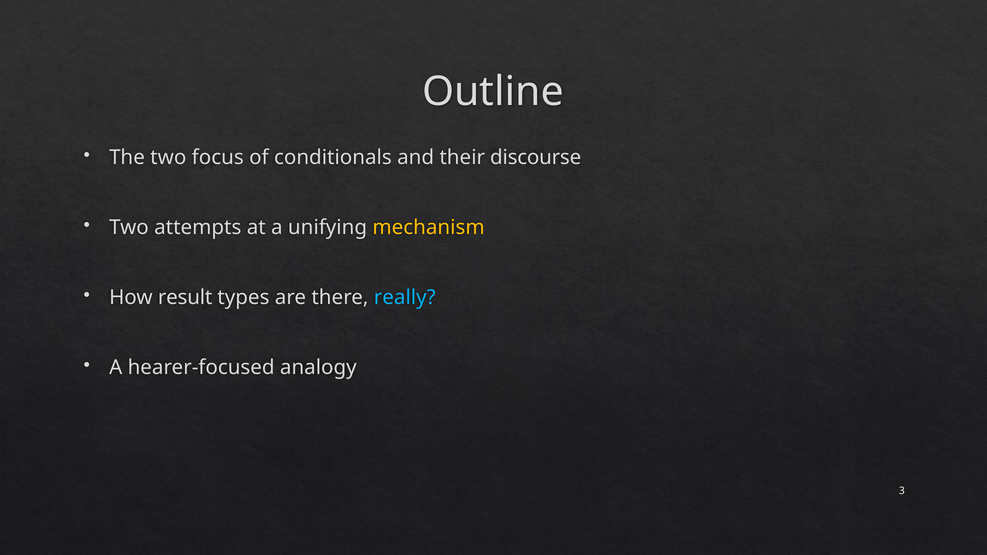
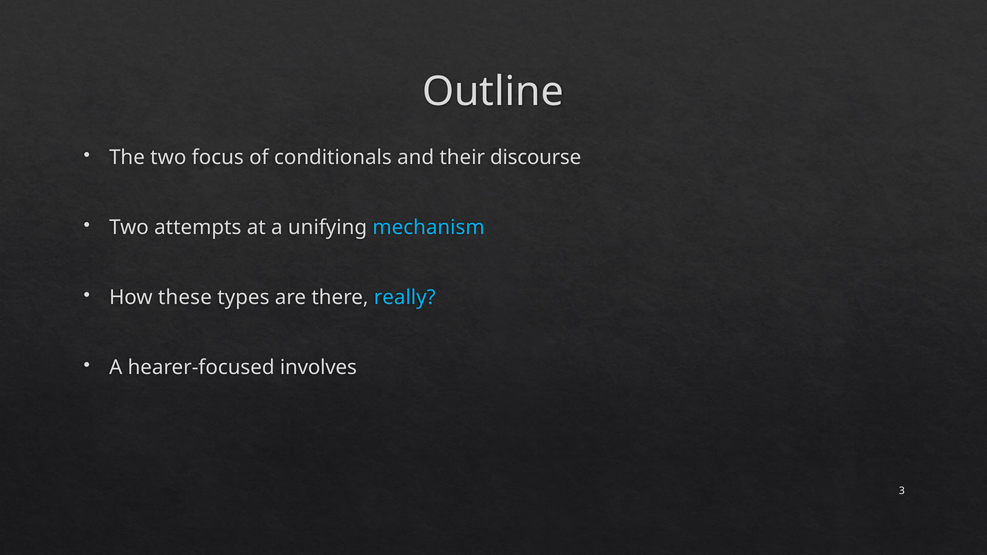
mechanism colour: yellow -> light blue
result: result -> these
analogy: analogy -> involves
